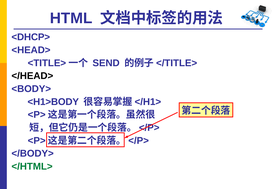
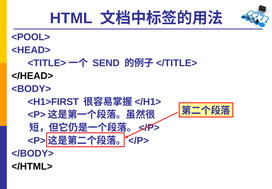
<DHCP>: <DHCP> -> <POOL>
<H1>BODY: <H1>BODY -> <H1>FIRST
</HTML> colour: green -> black
